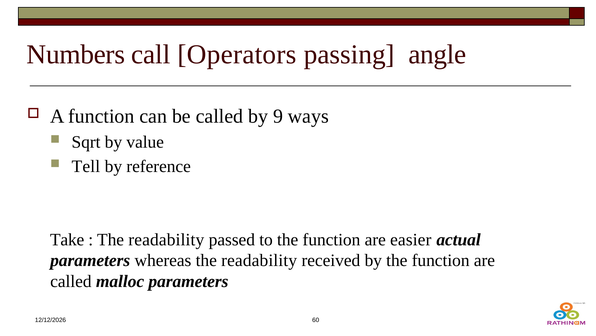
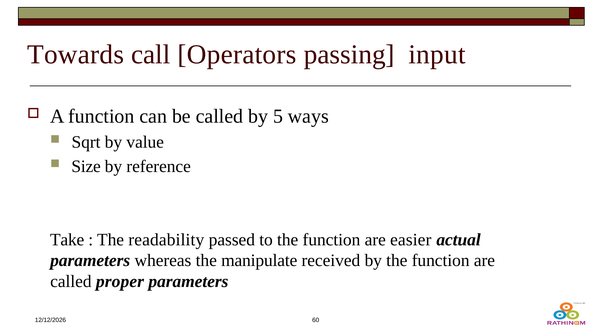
Numbers: Numbers -> Towards
angle: angle -> input
9: 9 -> 5
Tell: Tell -> Size
whereas the readability: readability -> manipulate
malloc: malloc -> proper
